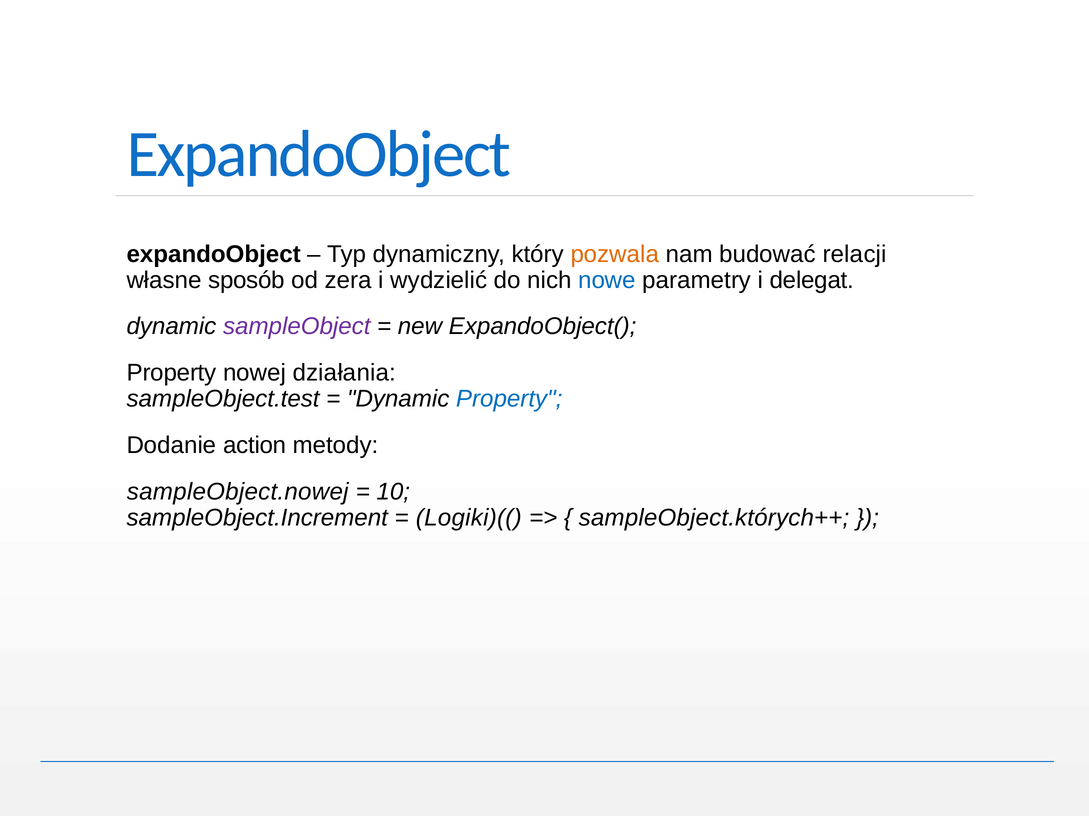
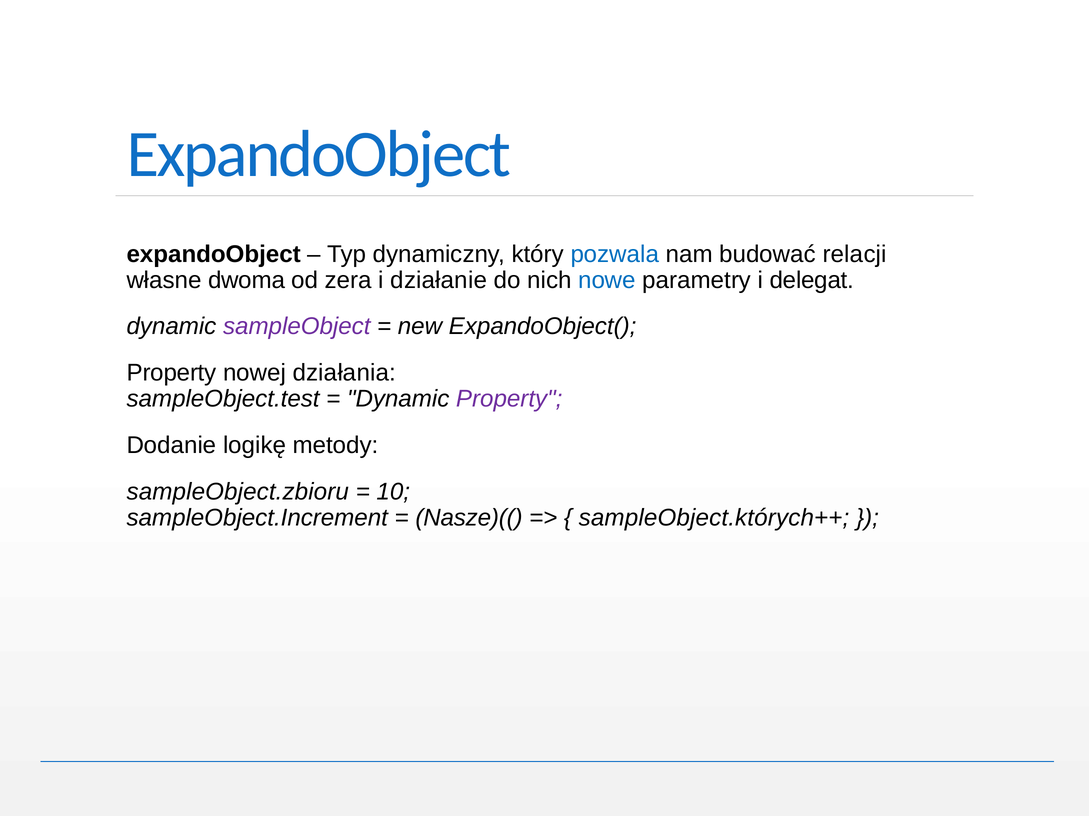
pozwala colour: orange -> blue
sposób: sposób -> dwoma
wydzielić: wydzielić -> działanie
Property at (509, 399) colour: blue -> purple
action: action -> logikę
sampleObject.nowej: sampleObject.nowej -> sampleObject.zbioru
Logiki)((: Logiki)(( -> Nasze)((
